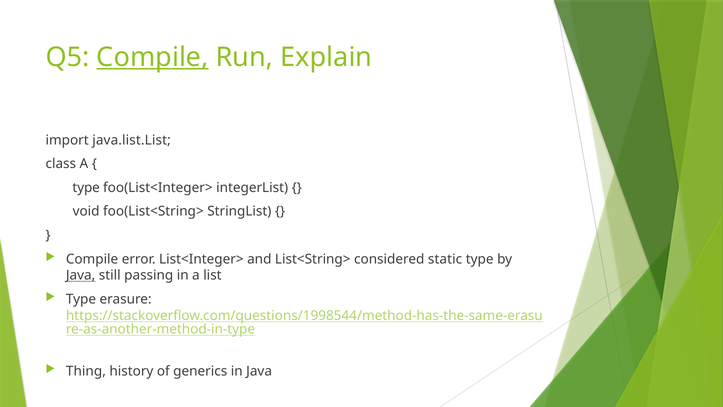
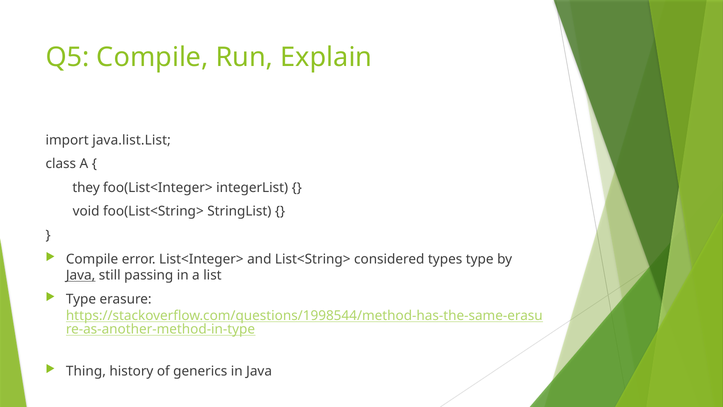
Compile at (153, 57) underline: present -> none
type at (86, 188): type -> they
static: static -> types
